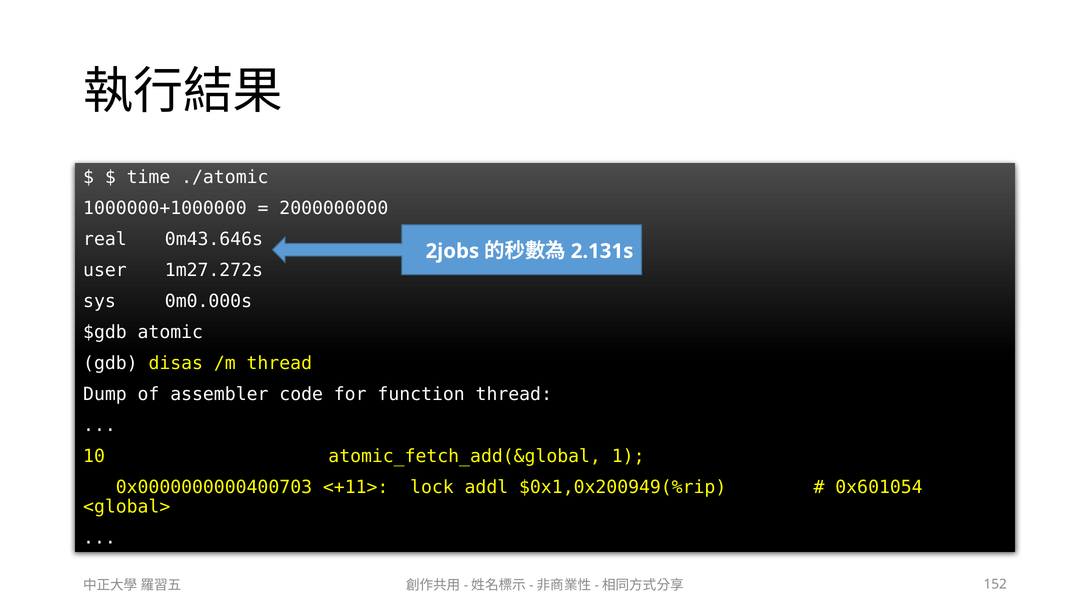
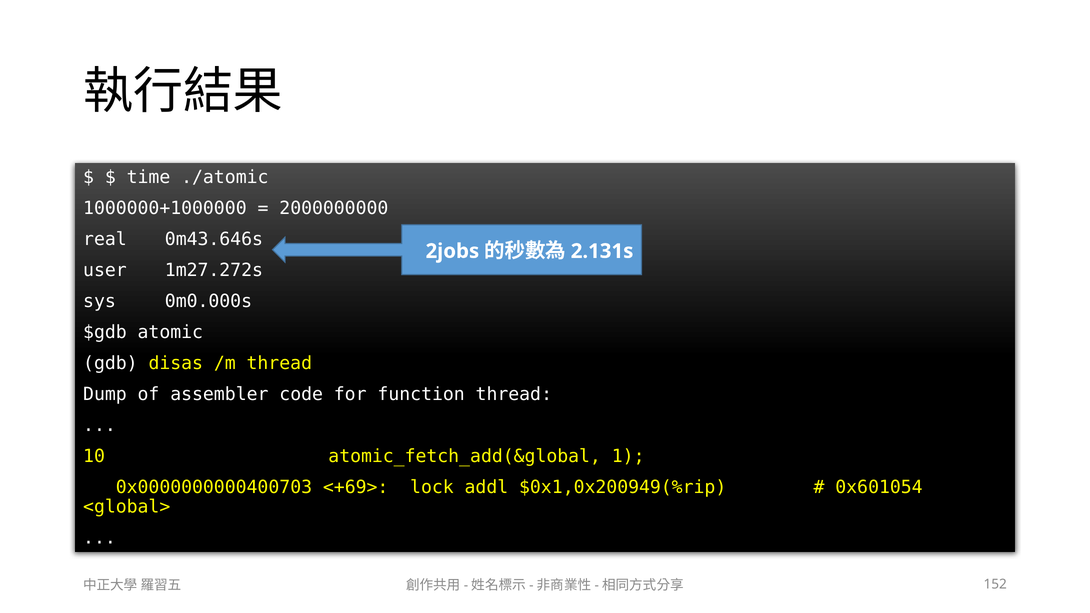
<+11>: <+11> -> <+69>
